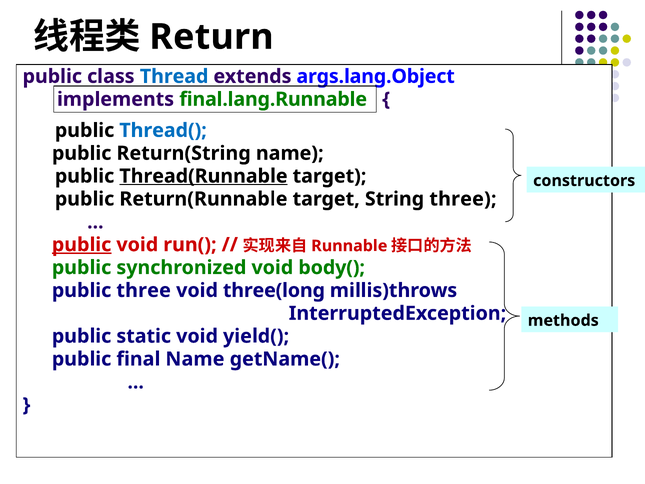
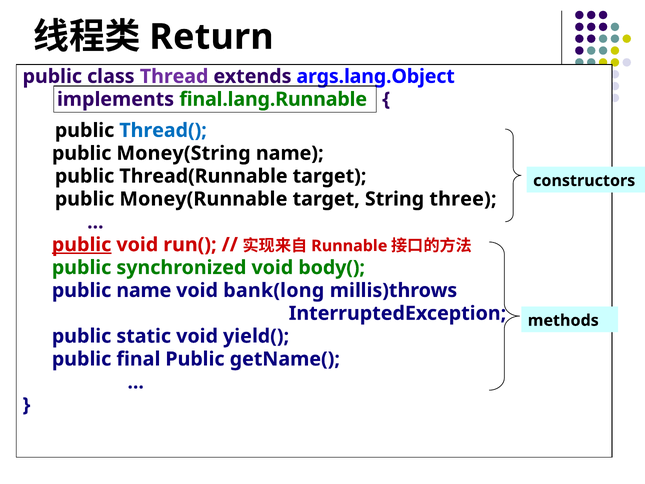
Thread colour: blue -> purple
Return(String: Return(String -> Money(String
Thread(Runnable underline: present -> none
Return(Runnable: Return(Runnable -> Money(Runnable
public three: three -> name
three(long: three(long -> bank(long
final Name: Name -> Public
